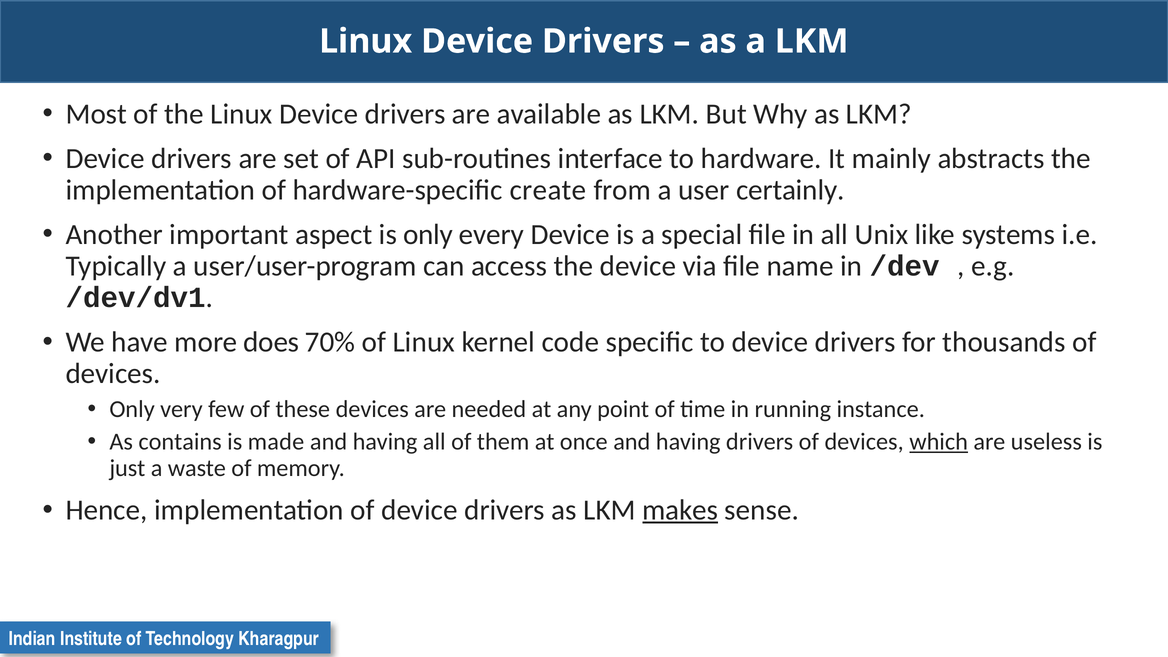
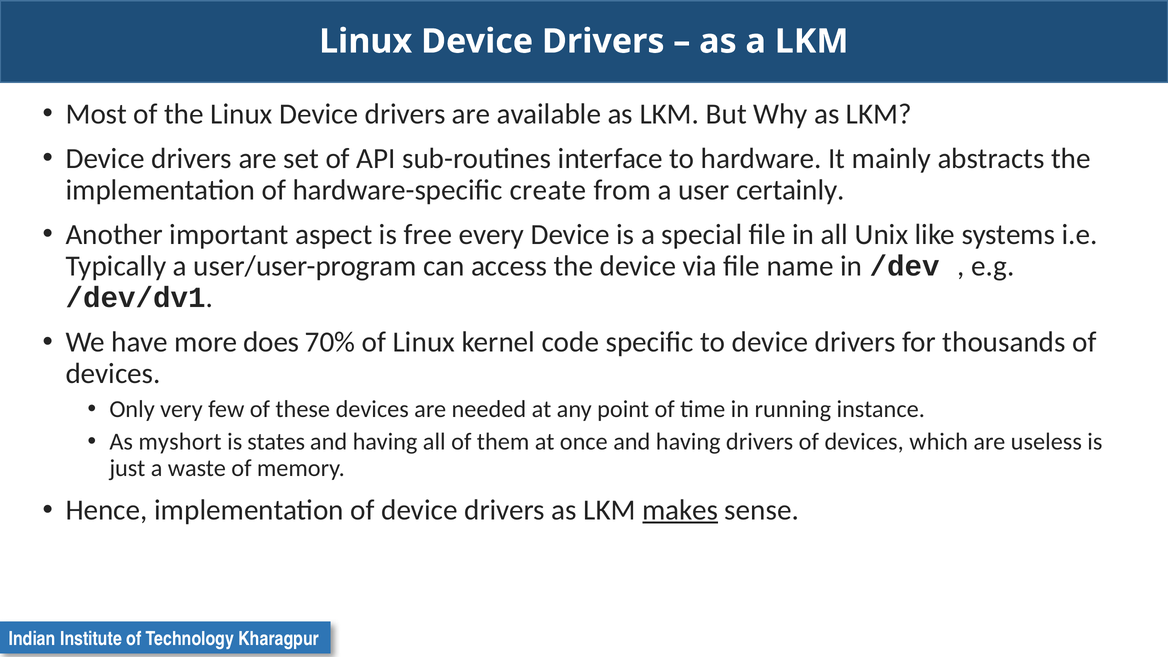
is only: only -> free
contains: contains -> myshort
made: made -> states
which underline: present -> none
